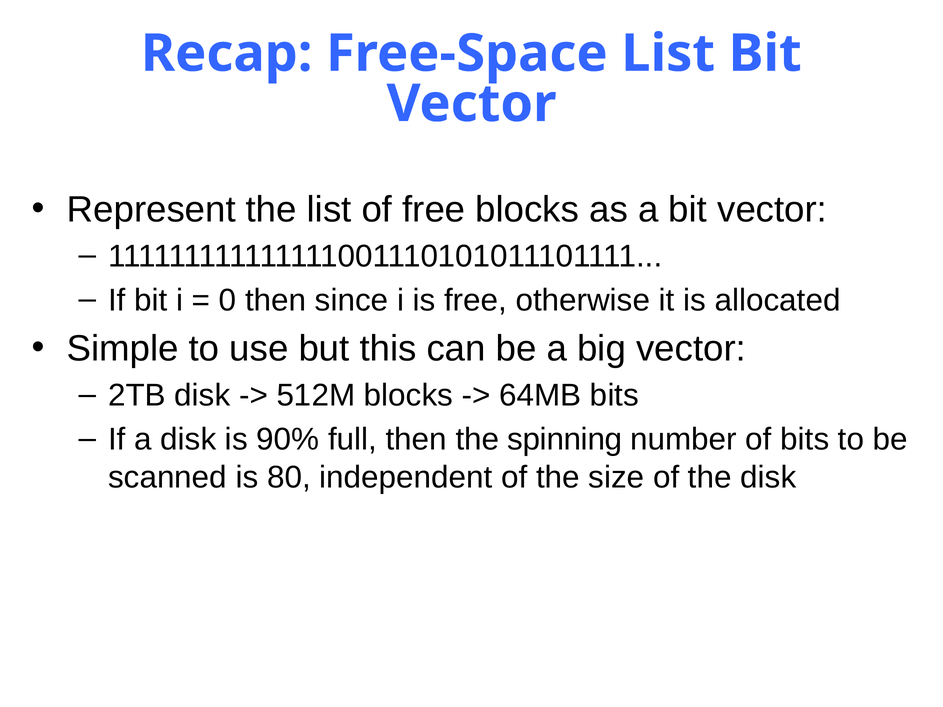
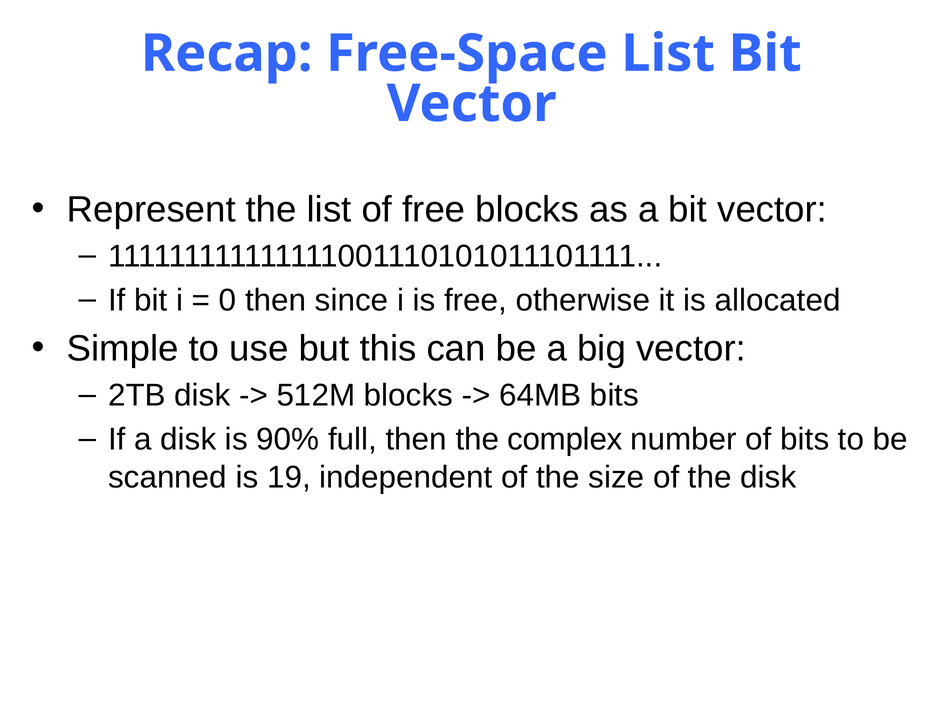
spinning: spinning -> complex
80: 80 -> 19
